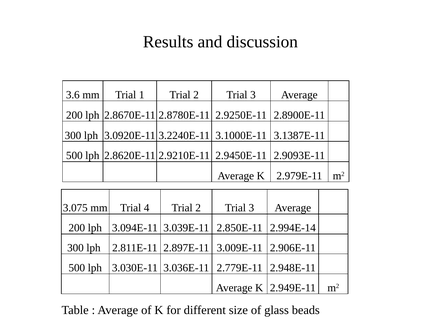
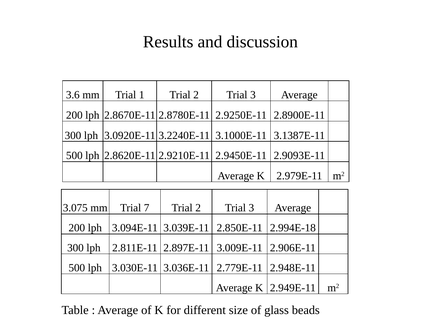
4: 4 -> 7
2.994E-14: 2.994E-14 -> 2.994E-18
